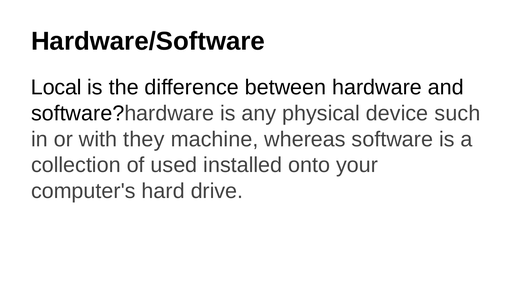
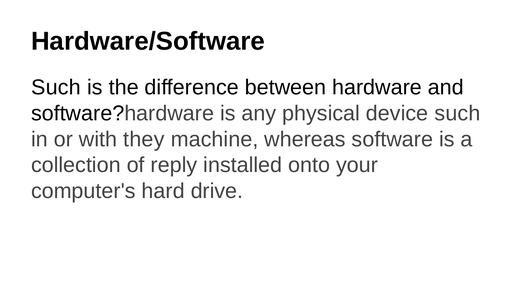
Local at (56, 87): Local -> Such
used: used -> reply
